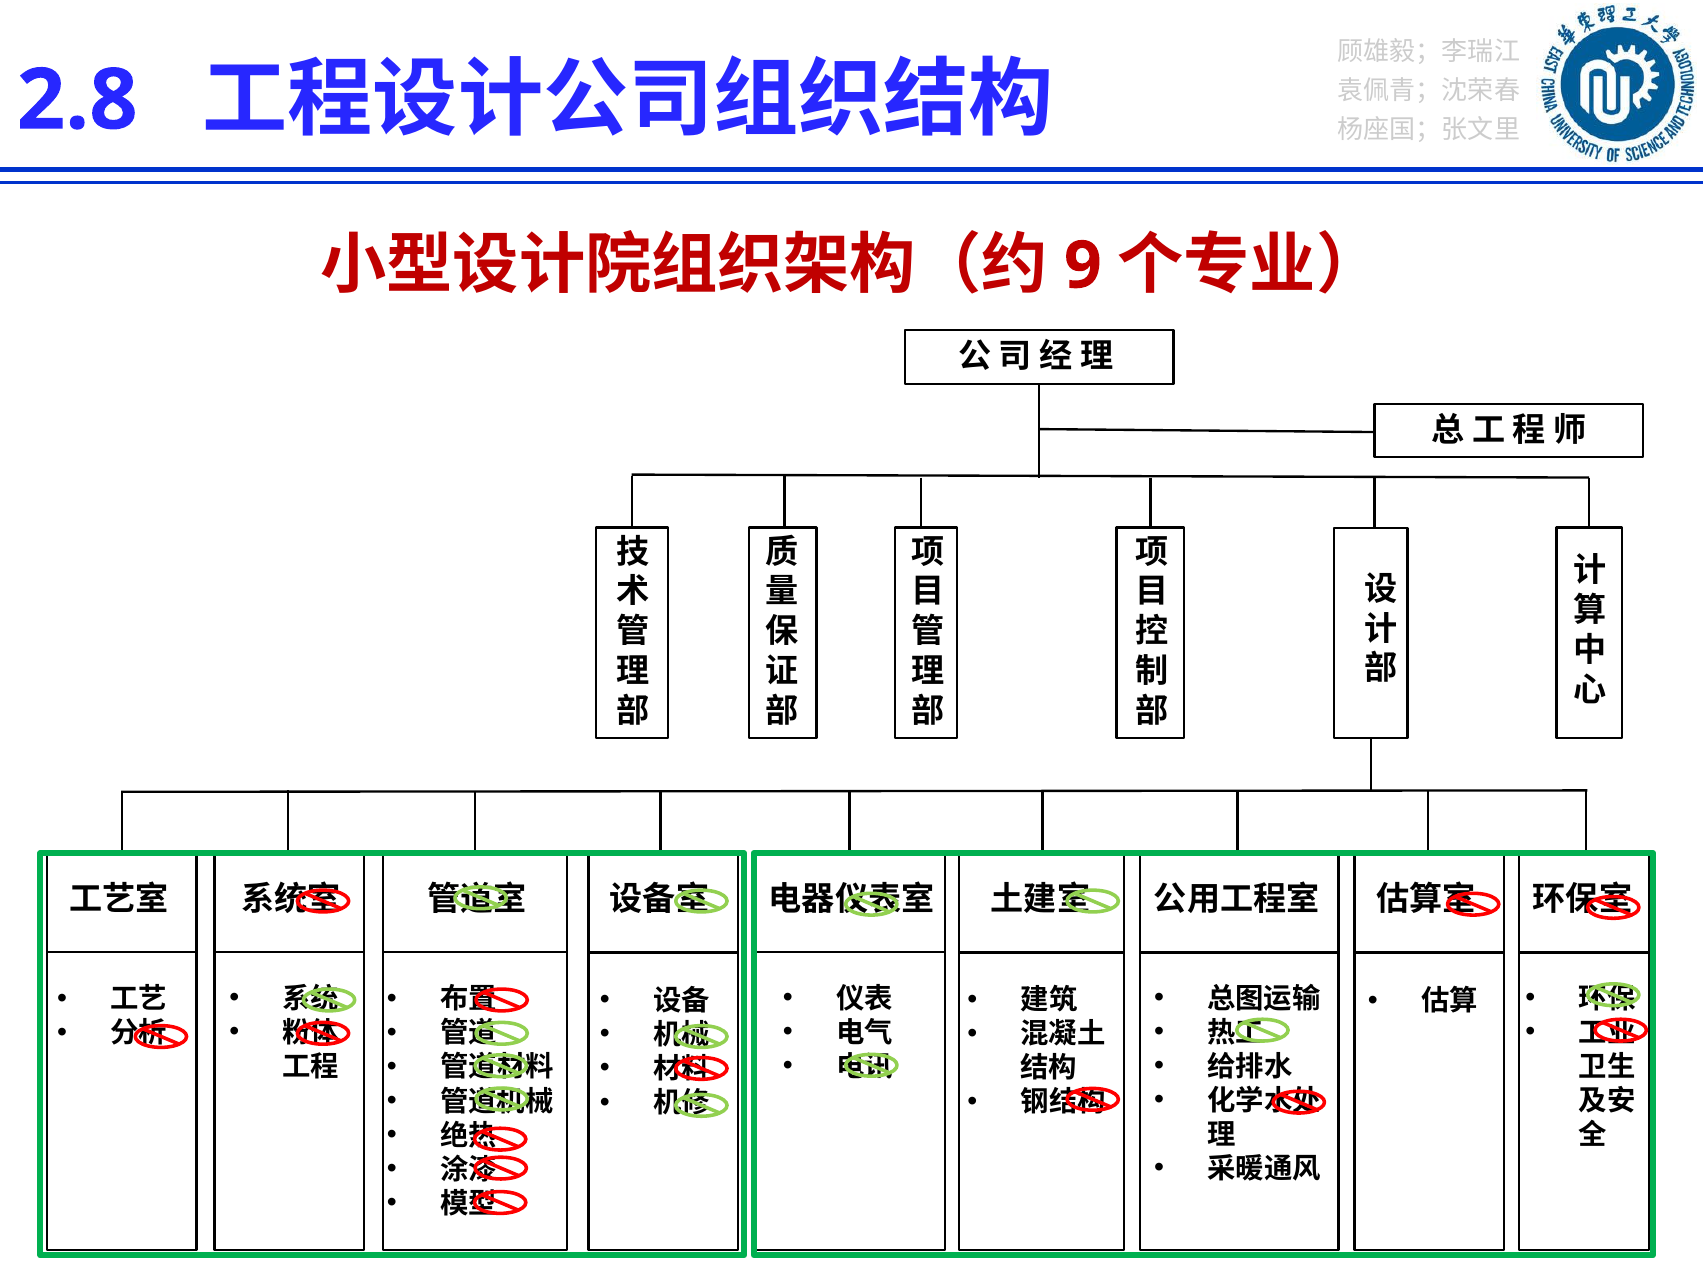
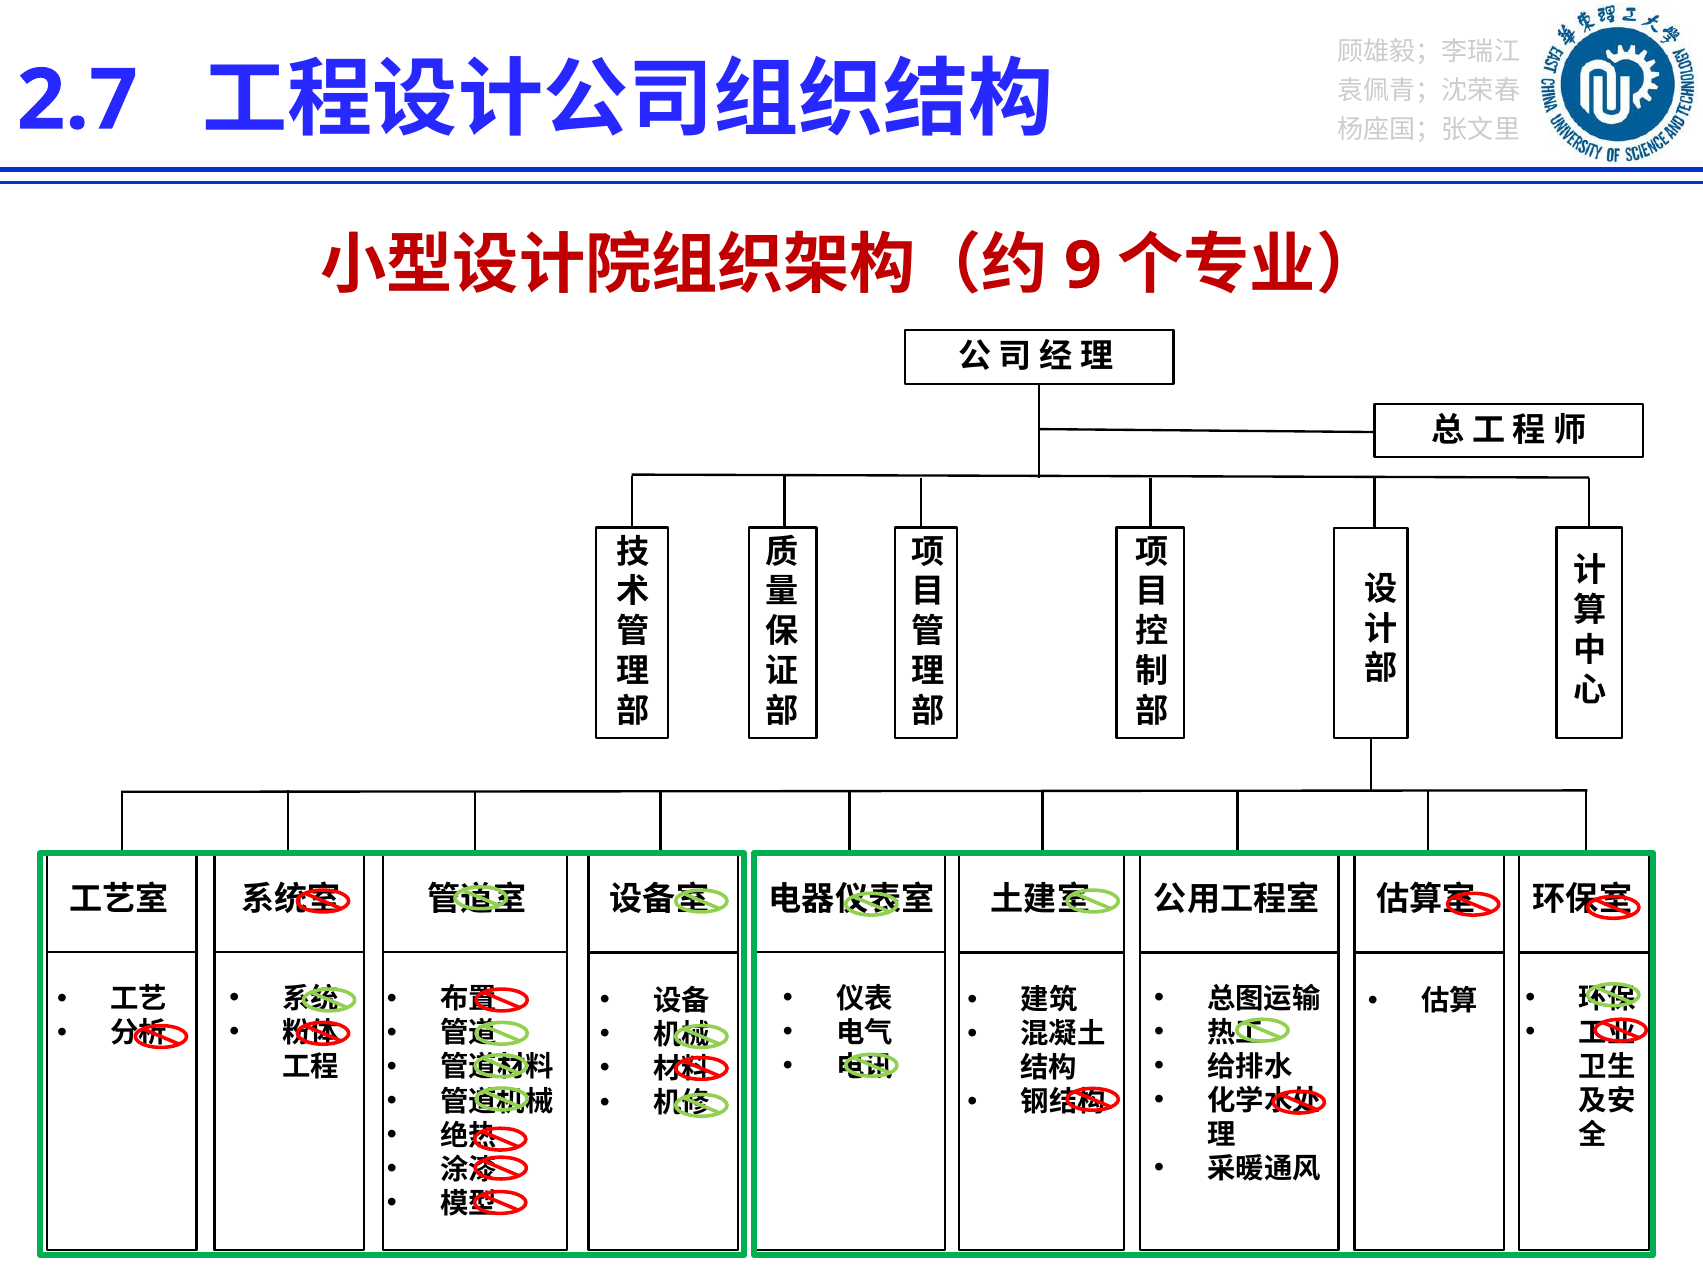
2.8: 2.8 -> 2.7
